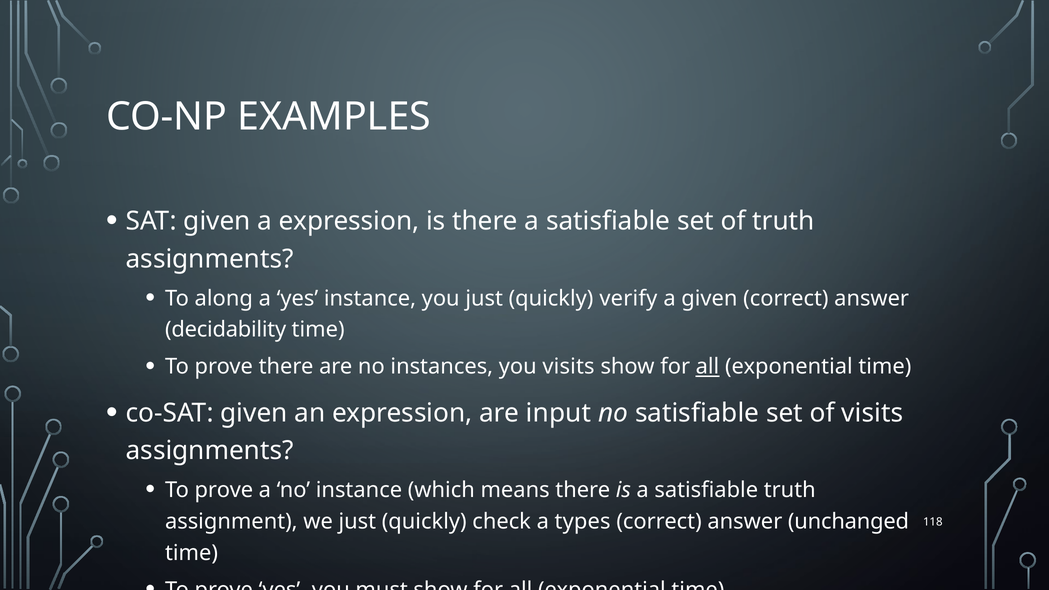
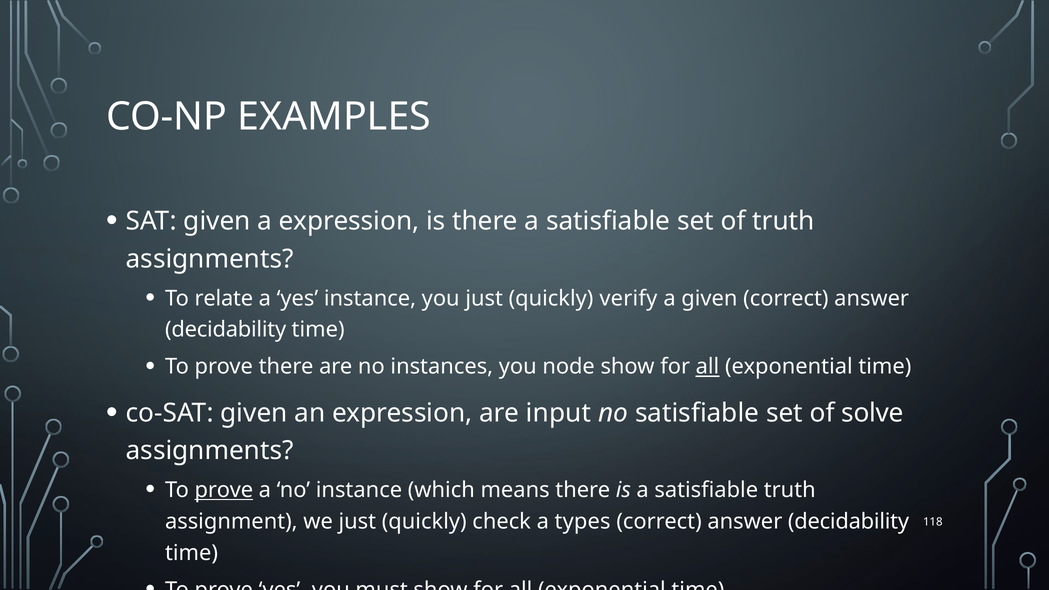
along: along -> relate
you visits: visits -> node
of visits: visits -> solve
prove at (224, 490) underline: none -> present
unchanged at (849, 522): unchanged -> decidability
